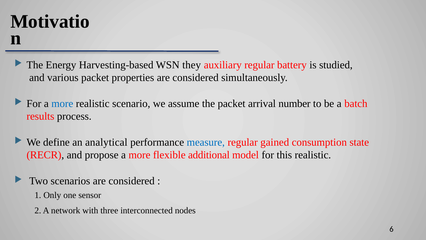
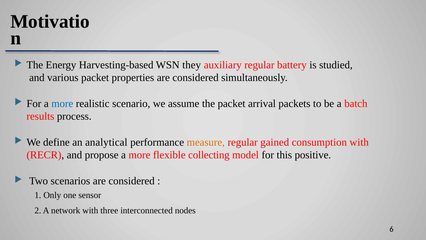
number: number -> packets
measure colour: blue -> orange
consumption state: state -> with
additional: additional -> collecting
this realistic: realistic -> positive
